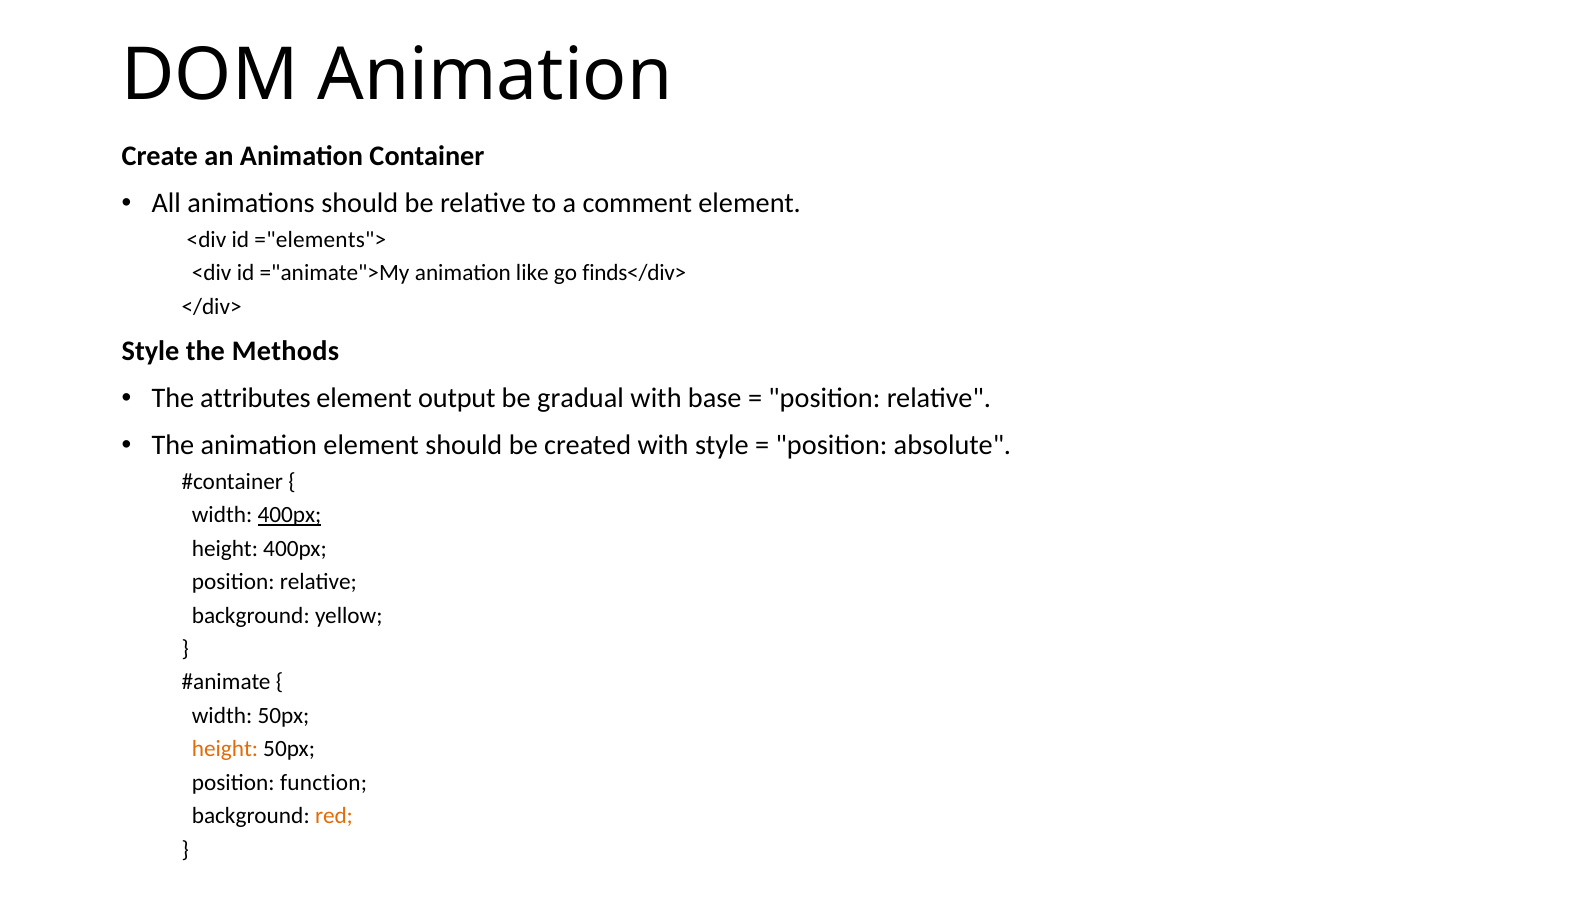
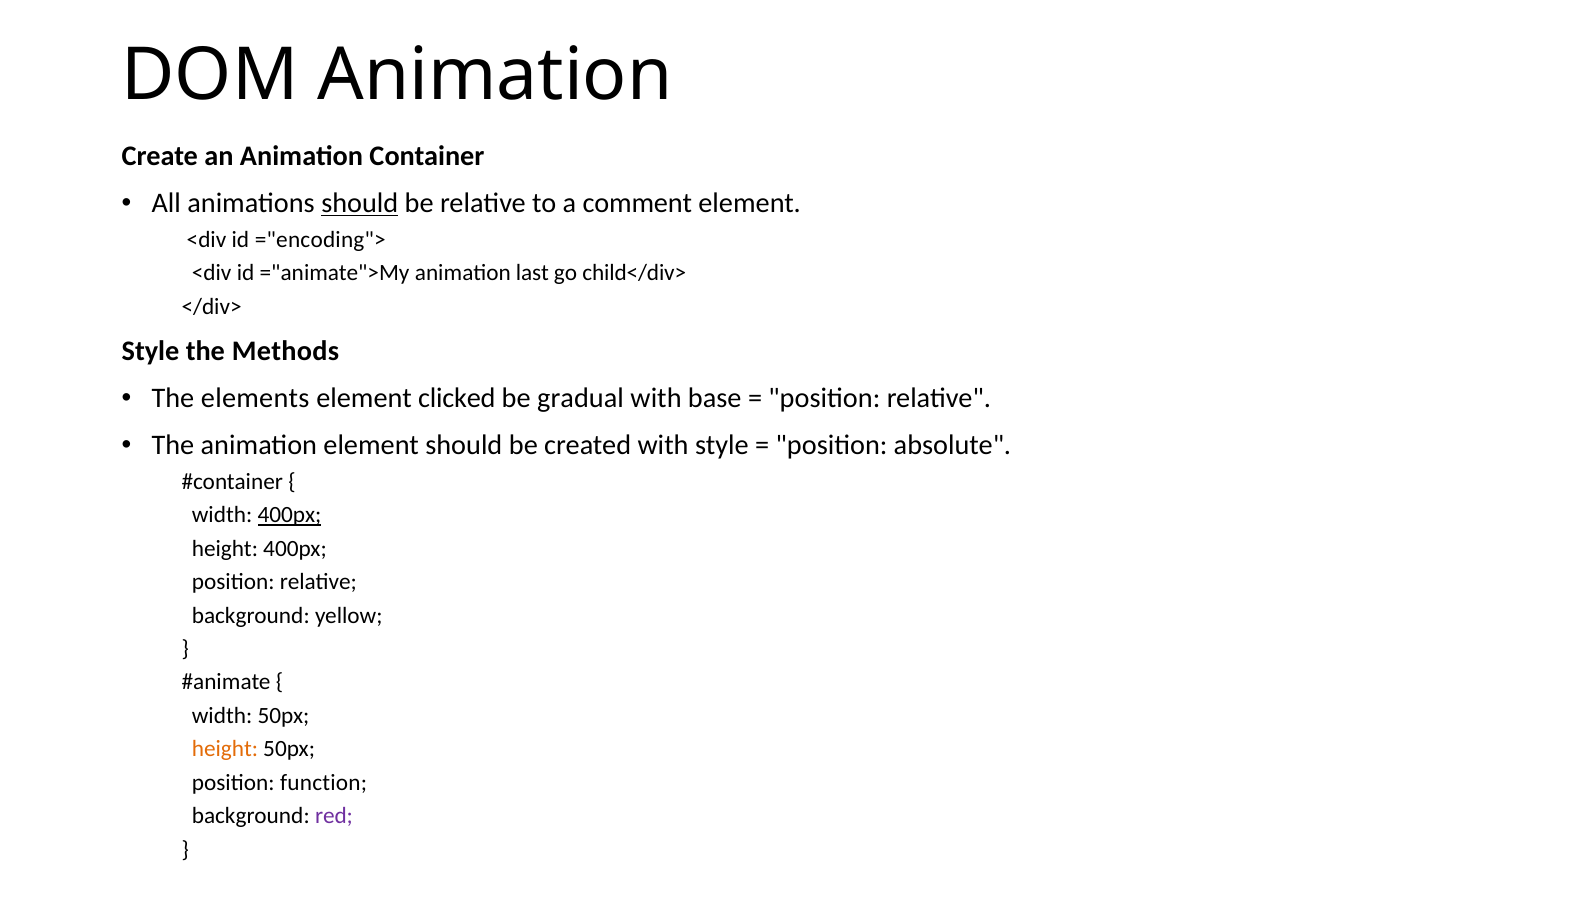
should at (360, 203) underline: none -> present
="elements">: ="elements"> -> ="encoding">
like: like -> last
finds</div>: finds</div> -> child</div>
attributes: attributes -> elements
output: output -> clicked
red colour: orange -> purple
